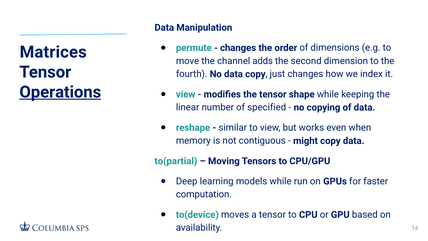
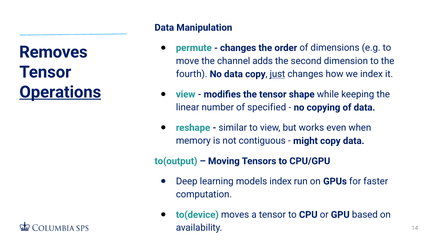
Matrices: Matrices -> Removes
just underline: none -> present
to(partial: to(partial -> to(output
models while: while -> index
